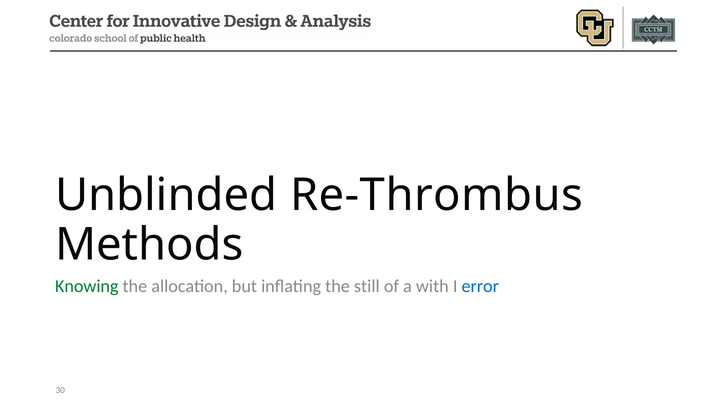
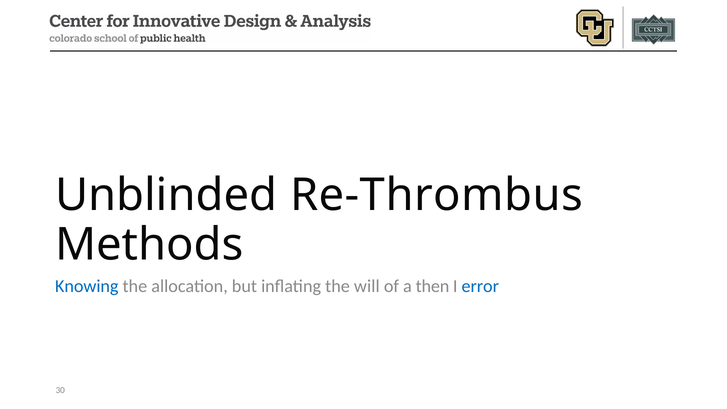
Knowing colour: green -> blue
still: still -> will
with: with -> then
